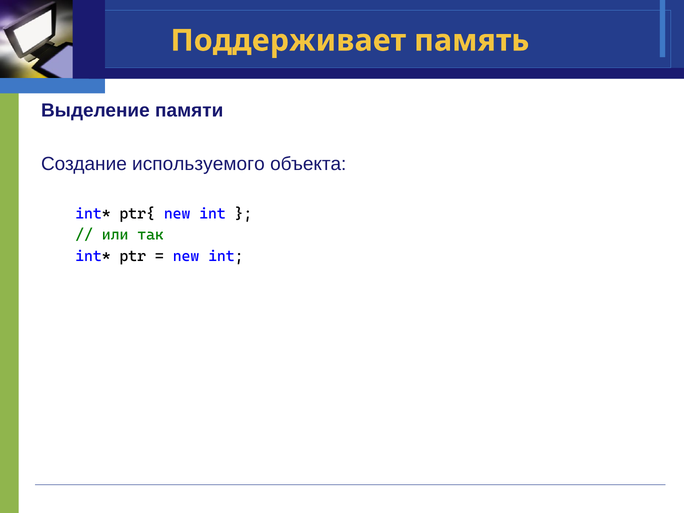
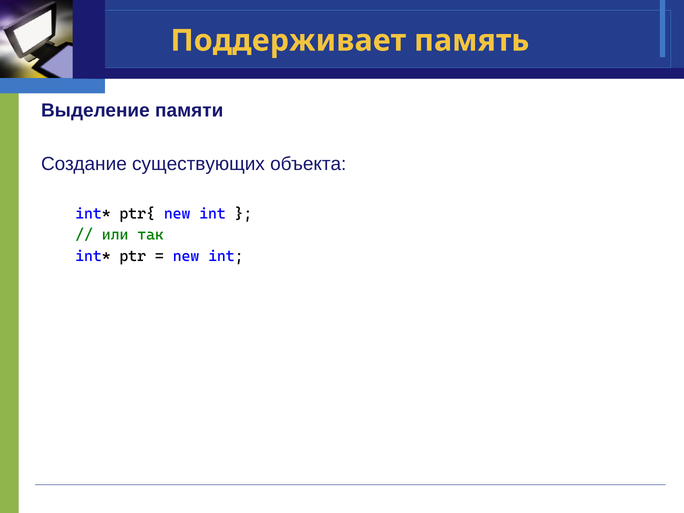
используемого: используемого -> существующих
